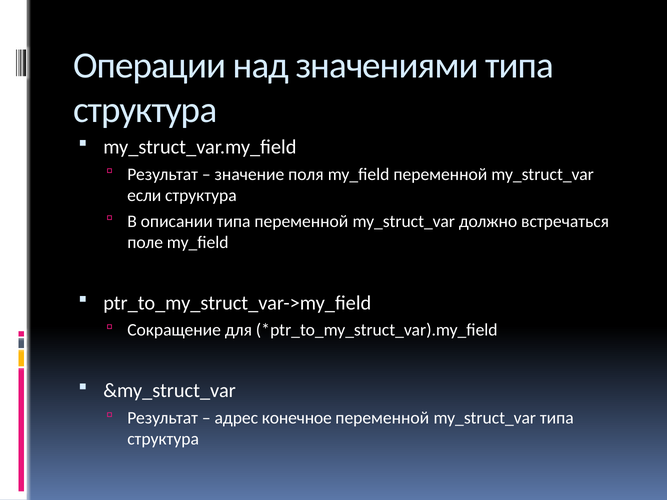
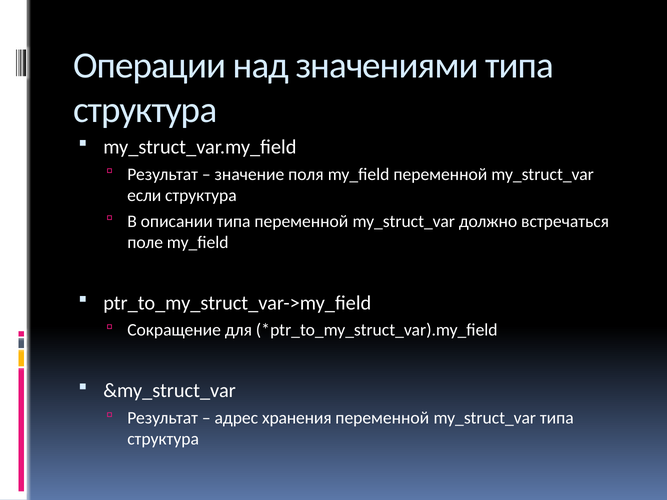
конечное: конечное -> хранения
